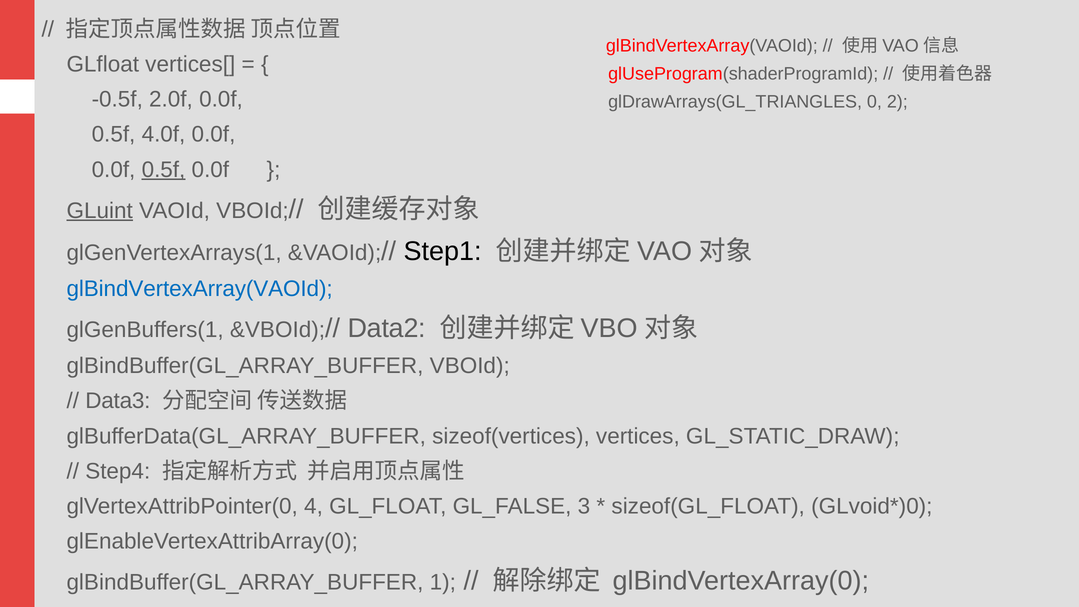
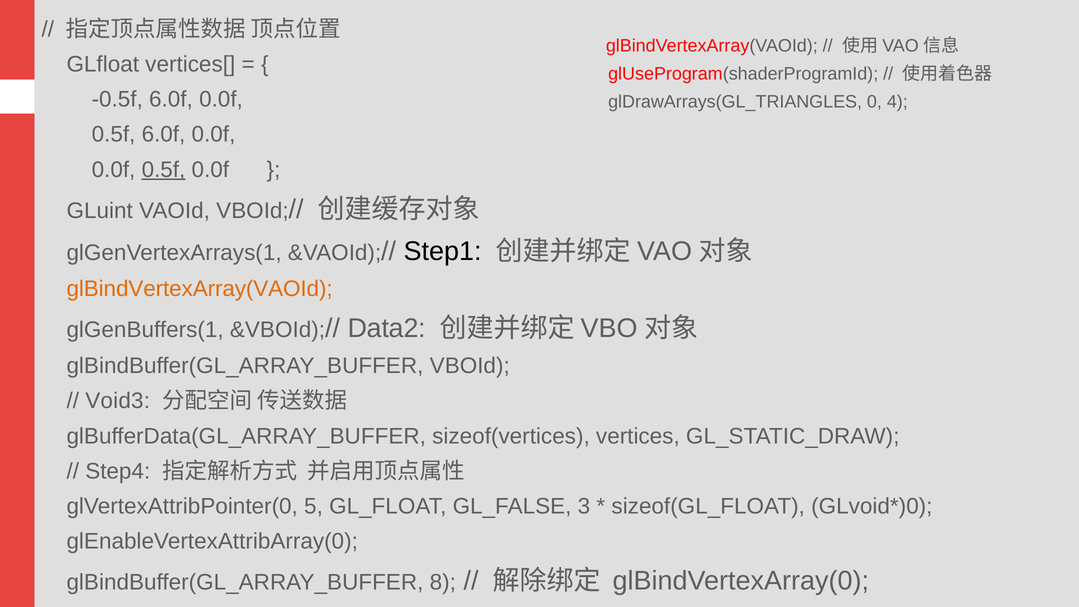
-0.5f 2.0f: 2.0f -> 6.0f
2: 2 -> 4
0.5f 4.0f: 4.0f -> 6.0f
GLuint underline: present -> none
glBindVertexArray(VAOId at (200, 289) colour: blue -> orange
Data3: Data3 -> Void3
4: 4 -> 5
1: 1 -> 8
